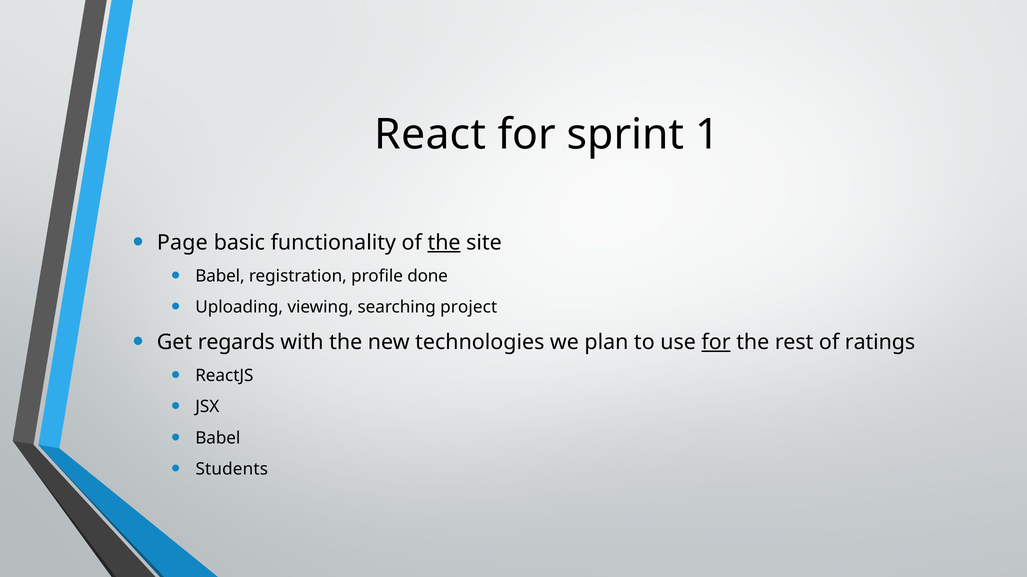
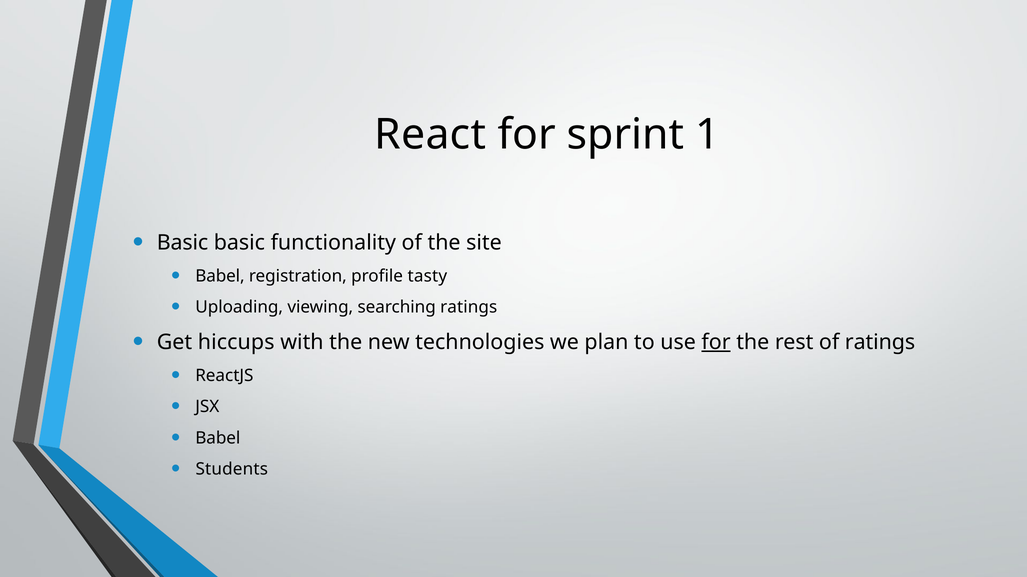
Page at (182, 243): Page -> Basic
the at (444, 243) underline: present -> none
done: done -> tasty
searching project: project -> ratings
regards: regards -> hiccups
